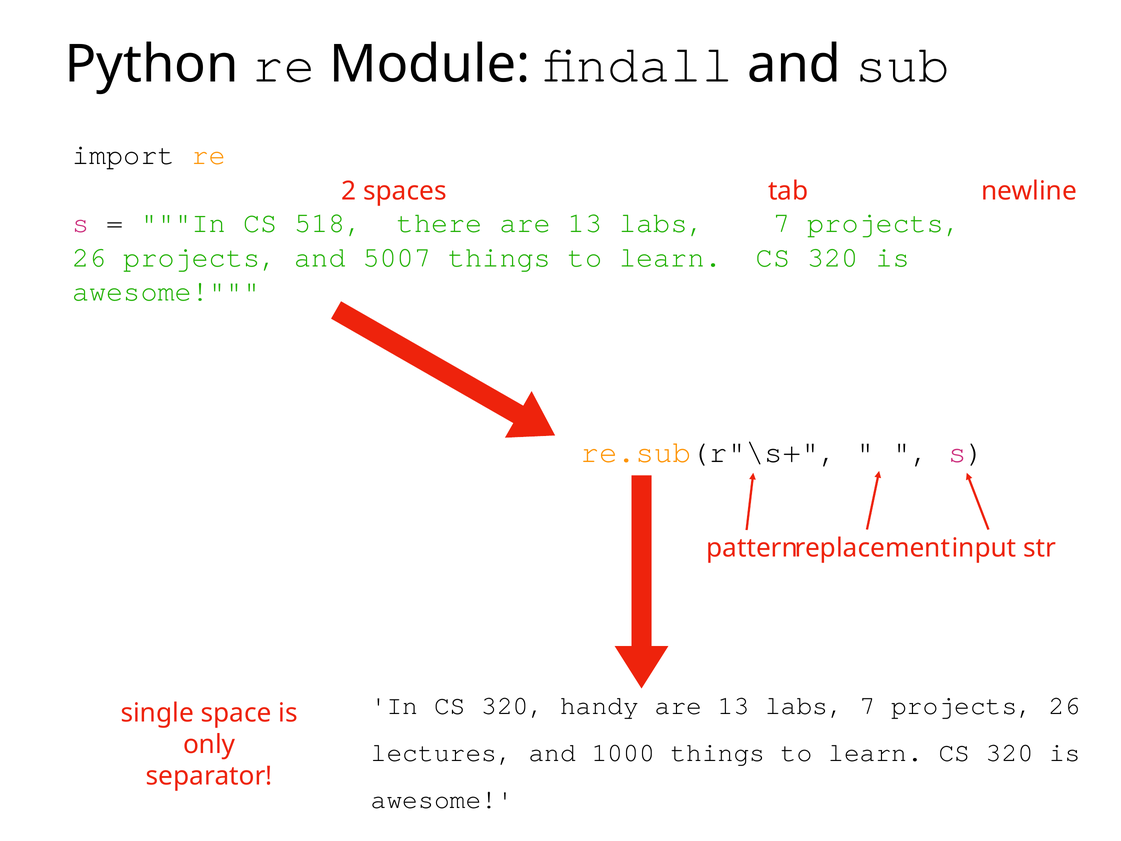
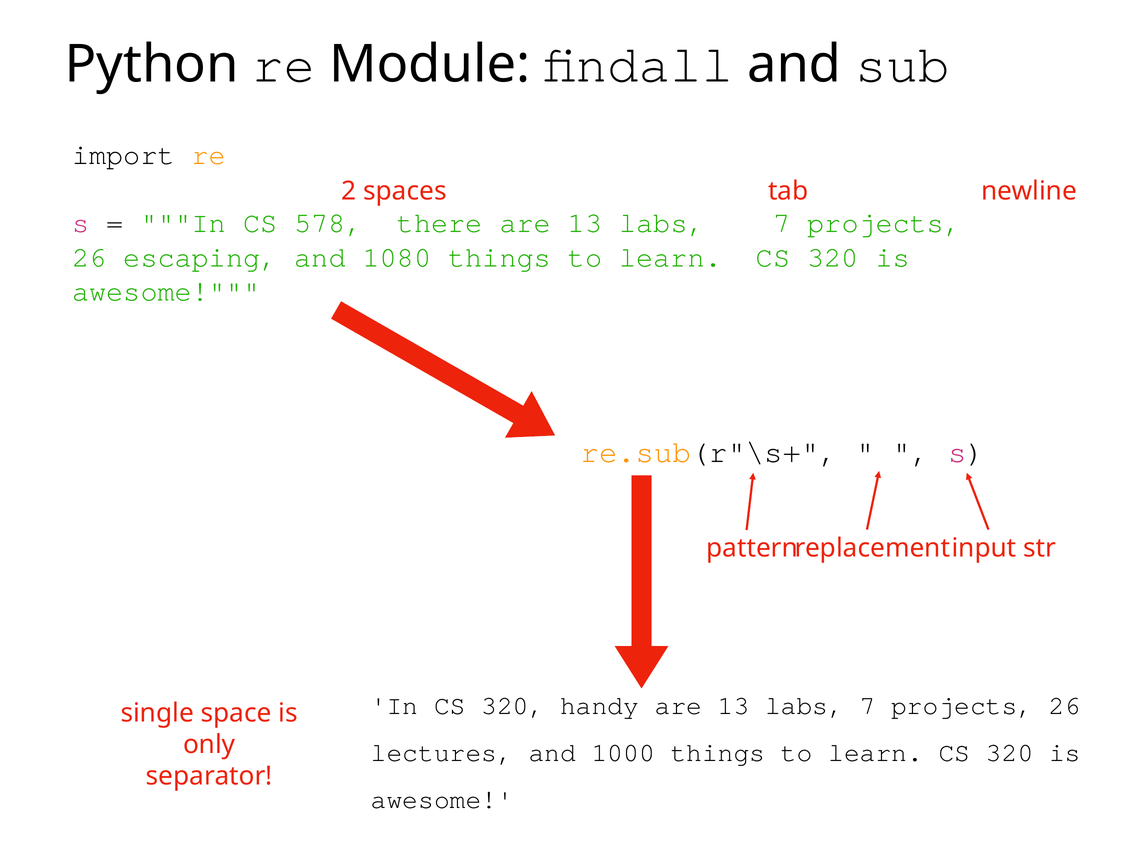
518: 518 -> 578
26 projects: projects -> escaping
5007: 5007 -> 1080
